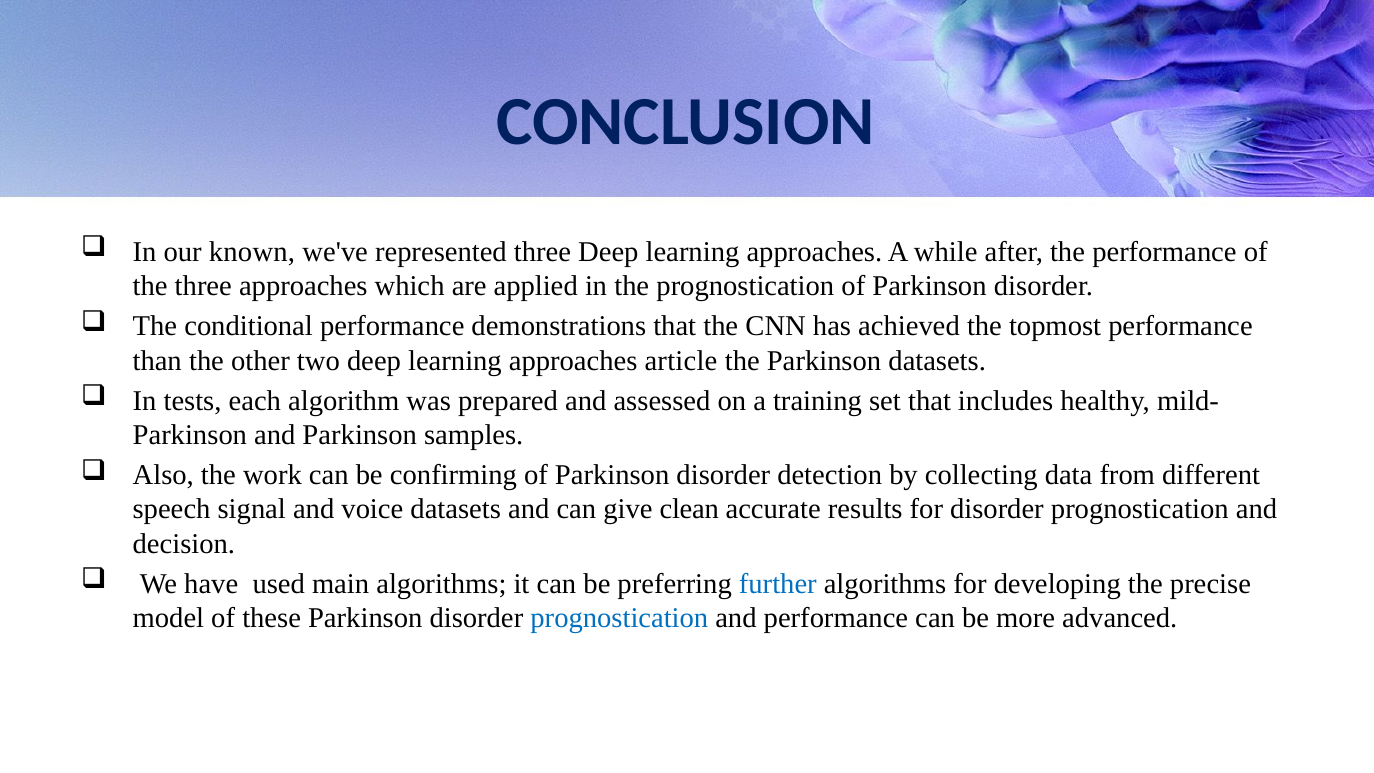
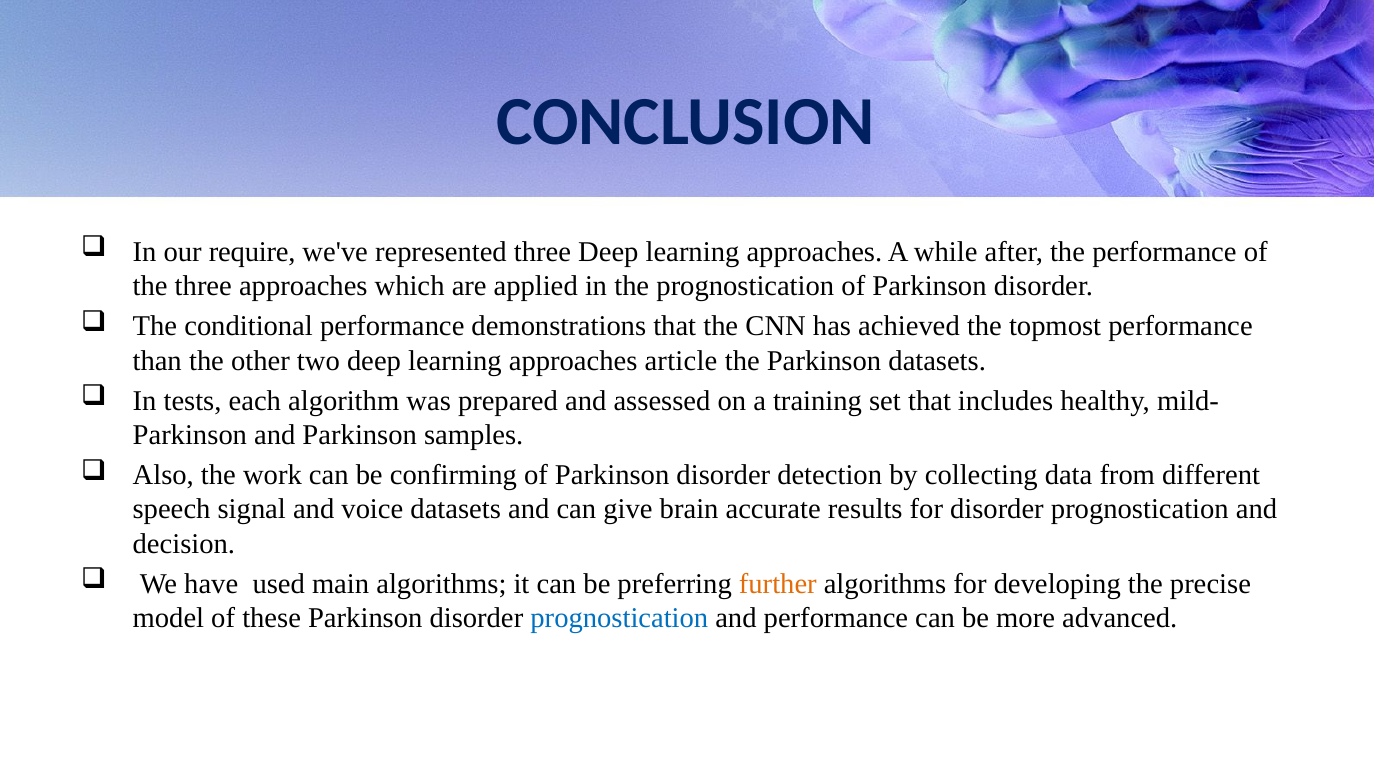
known: known -> require
clean: clean -> brain
further colour: blue -> orange
